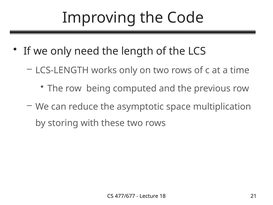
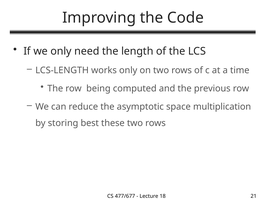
with: with -> best
